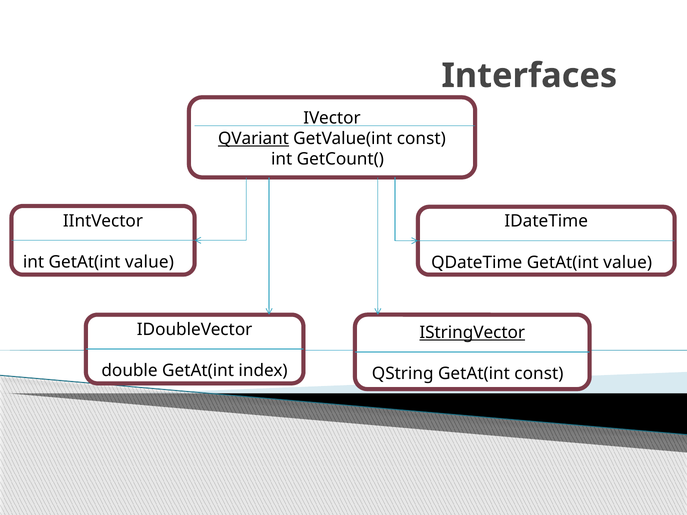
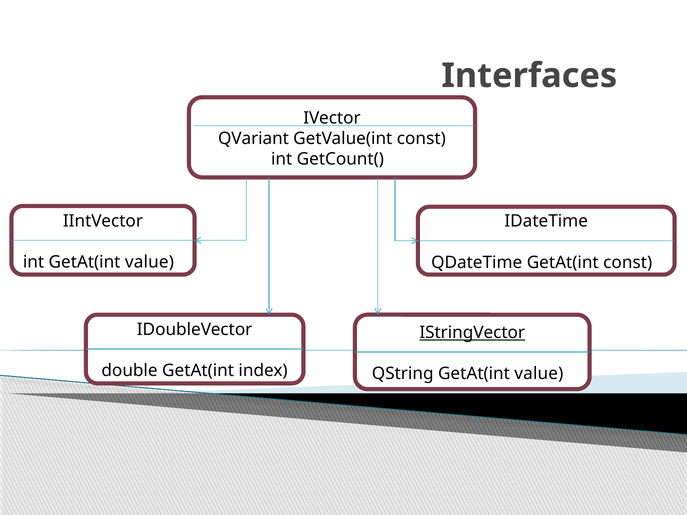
QVariant underline: present -> none
QDateTime GetAt(int value: value -> const
QString GetAt(int const: const -> value
